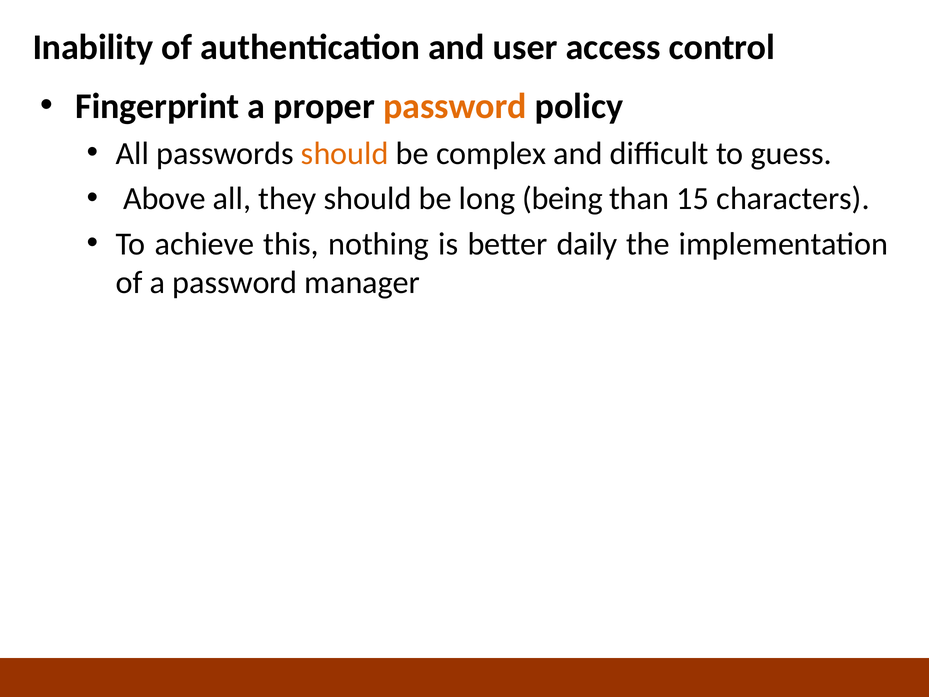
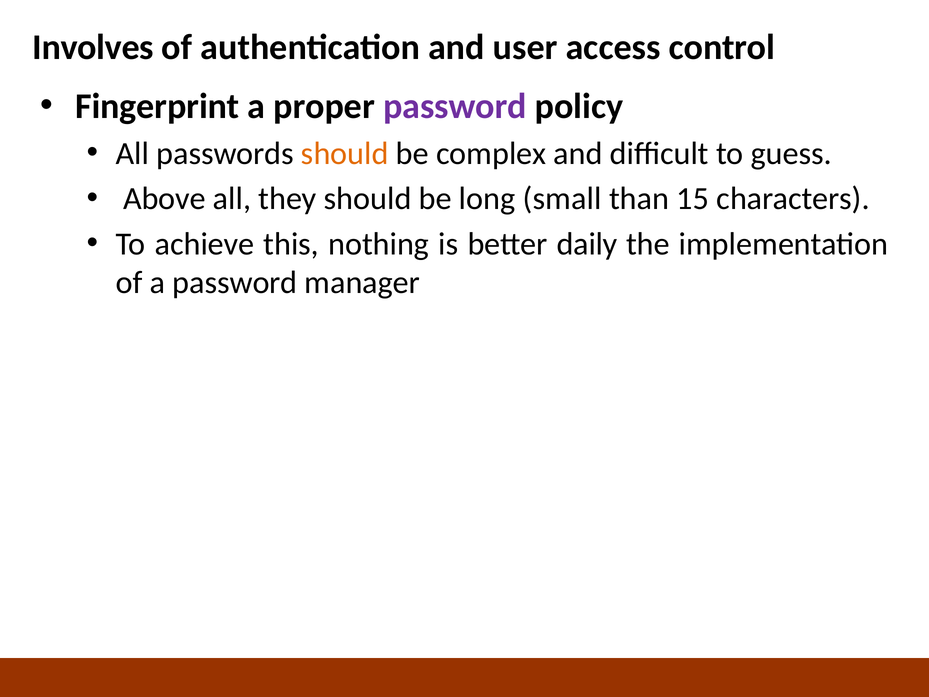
Inability: Inability -> Involves
password at (455, 106) colour: orange -> purple
being: being -> small
